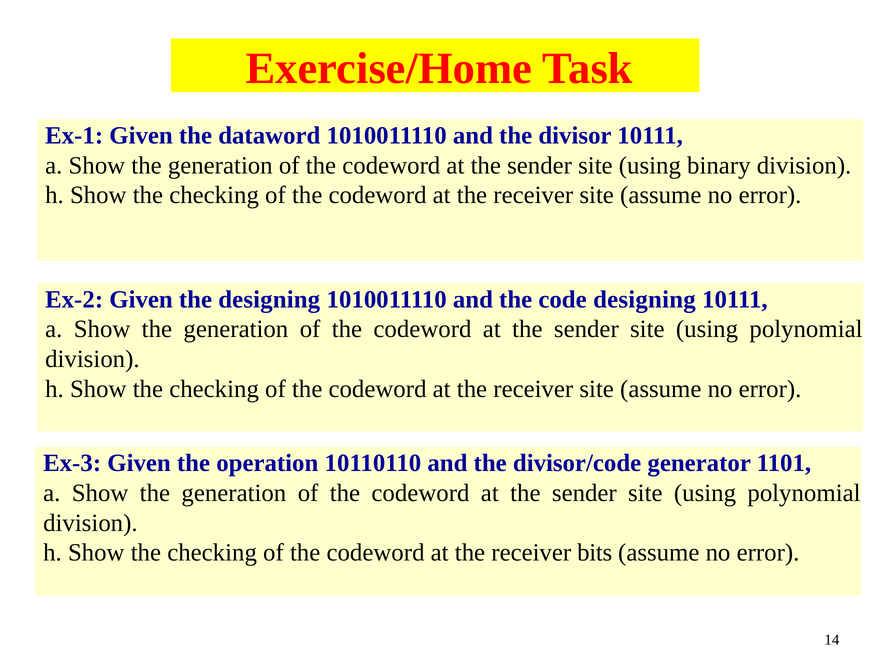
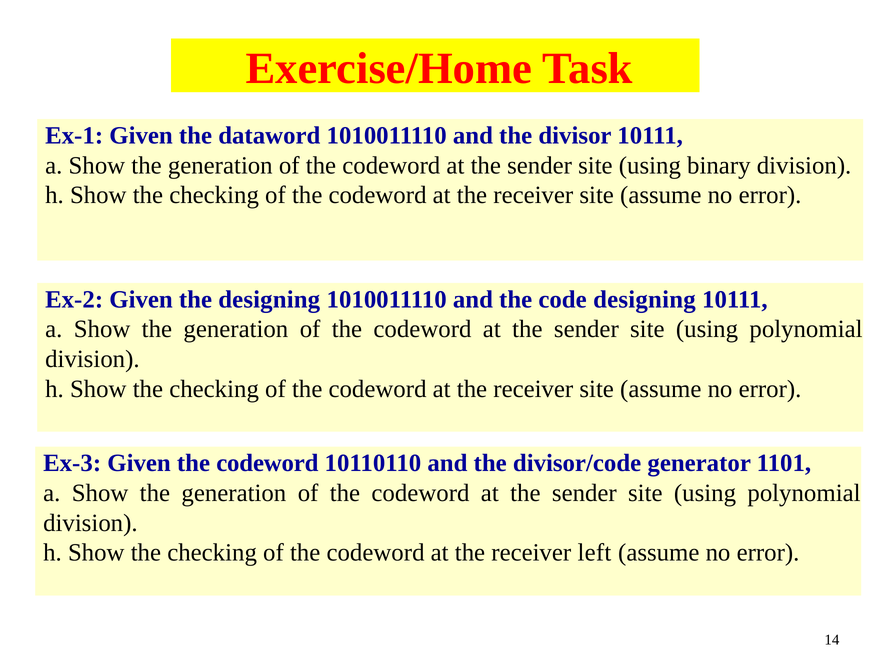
Given the operation: operation -> codeword
bits: bits -> left
